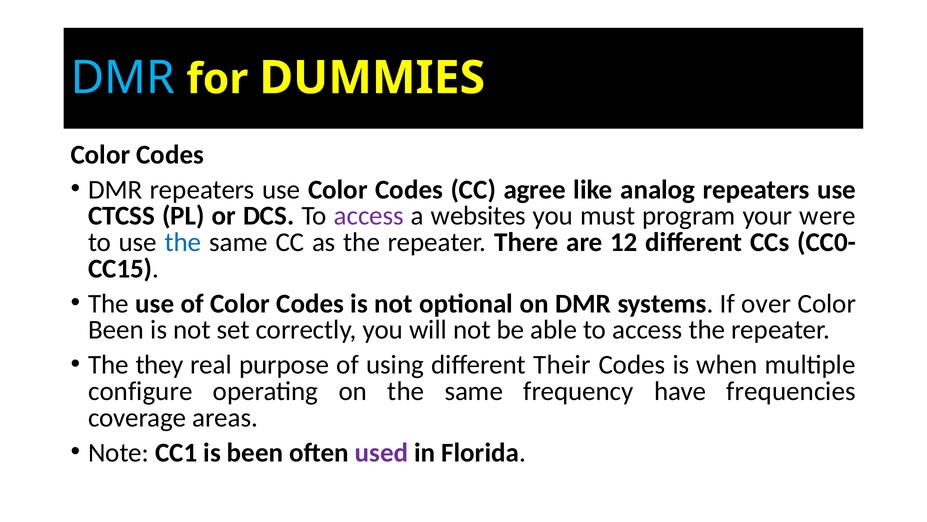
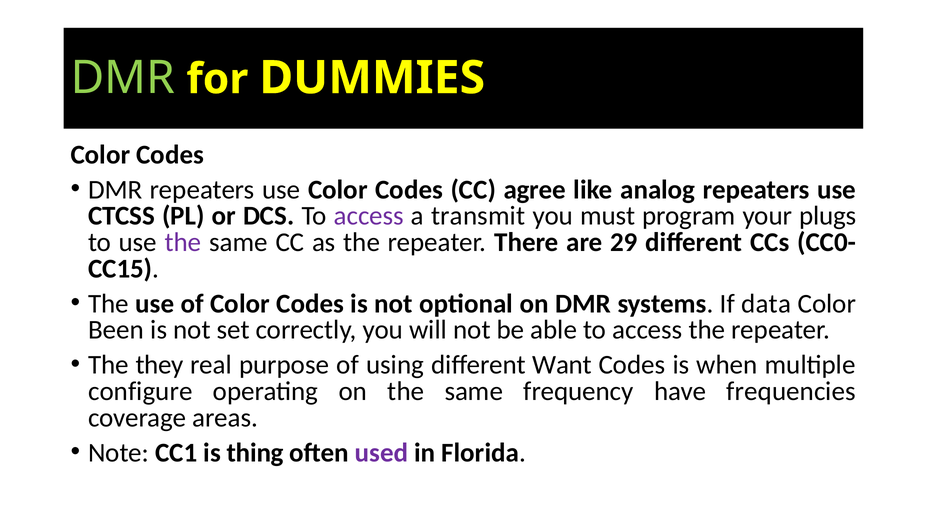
DMR at (123, 78) colour: light blue -> light green
websites: websites -> transmit
were: were -> plugs
the at (183, 242) colour: blue -> purple
12: 12 -> 29
over: over -> data
Their: Their -> Want
is been: been -> thing
